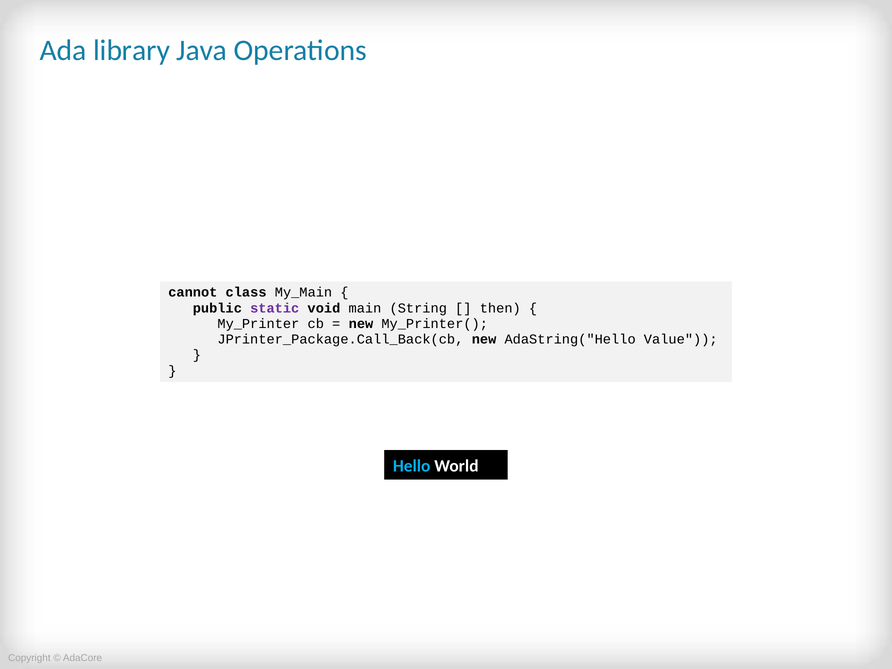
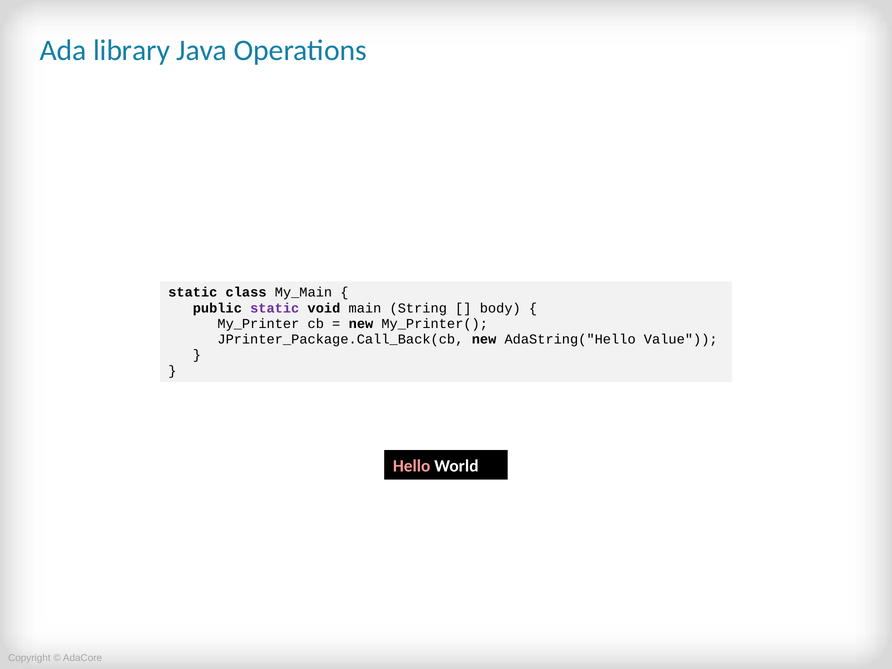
cannot at (193, 292): cannot -> static
then: then -> body
Hello colour: light blue -> pink
